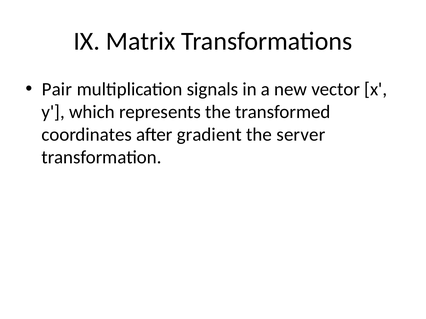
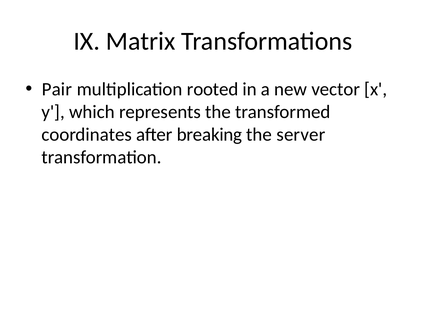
signals: signals -> rooted
gradient: gradient -> breaking
